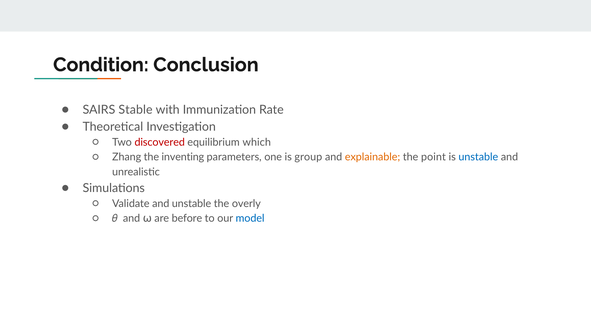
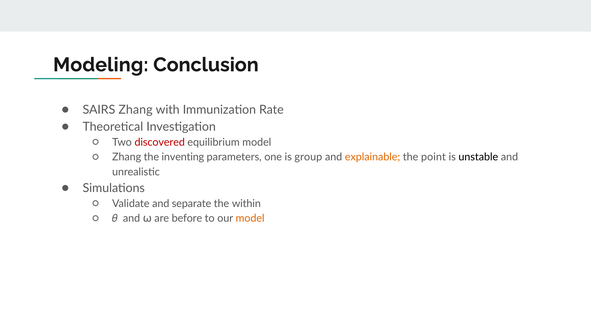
Condition: Condition -> Modeling
SAIRS Stable: Stable -> Zhang
equilibrium which: which -> model
unstable at (478, 157) colour: blue -> black
and unstable: unstable -> separate
overly: overly -> within
model at (250, 218) colour: blue -> orange
